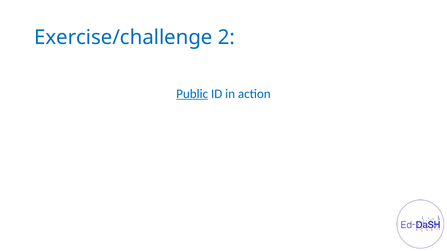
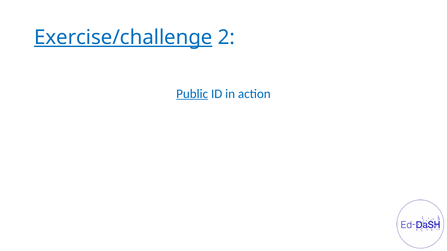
Exercise/challenge underline: none -> present
